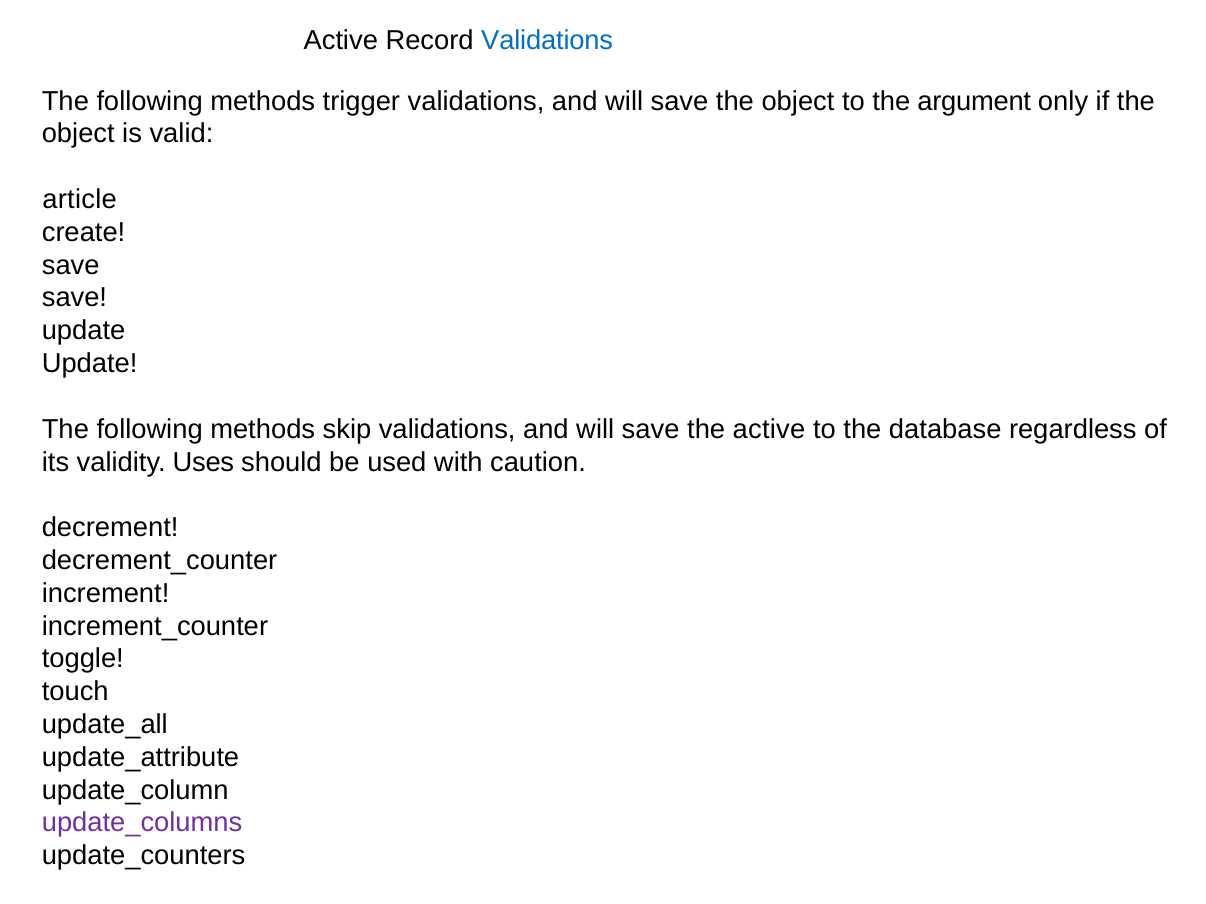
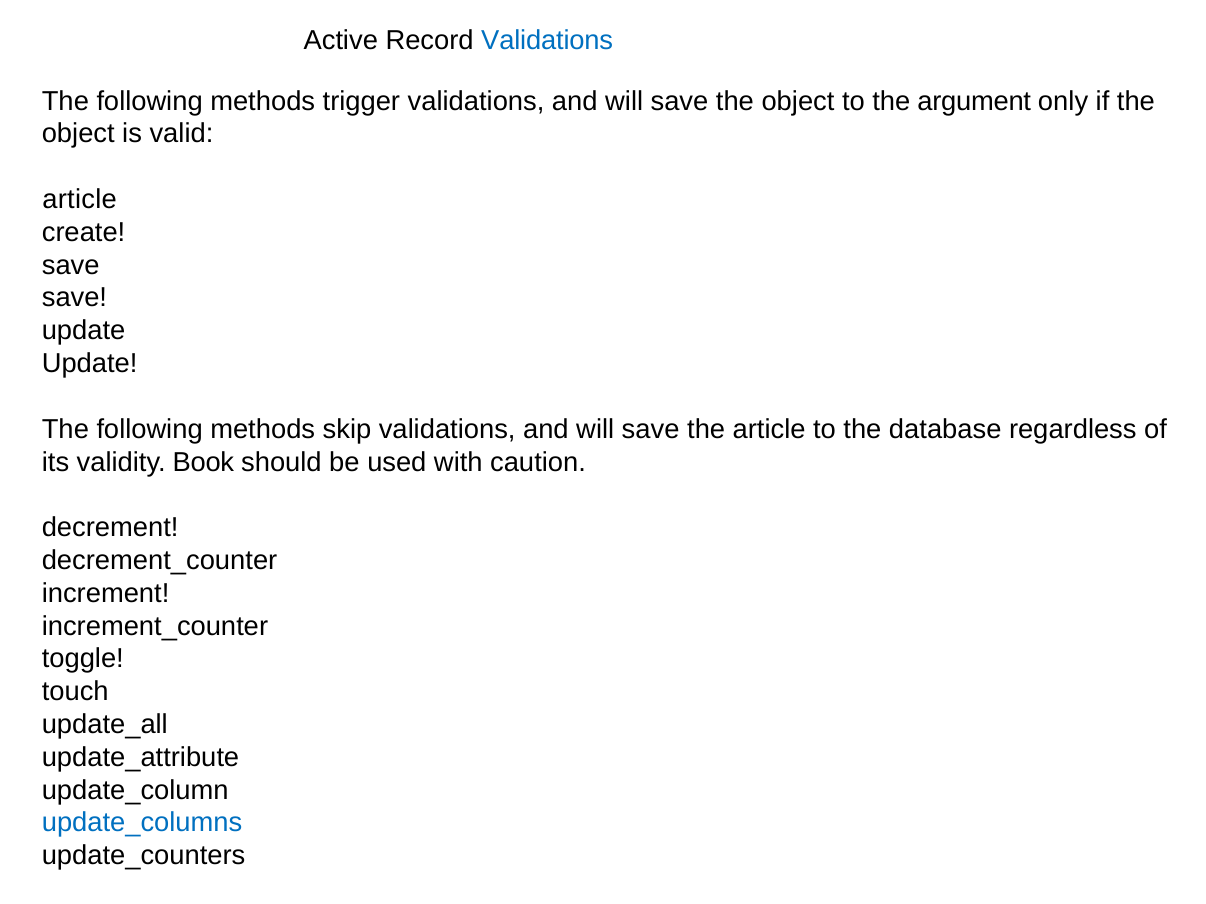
the active: active -> article
Uses: Uses -> Book
update_columns colour: purple -> blue
